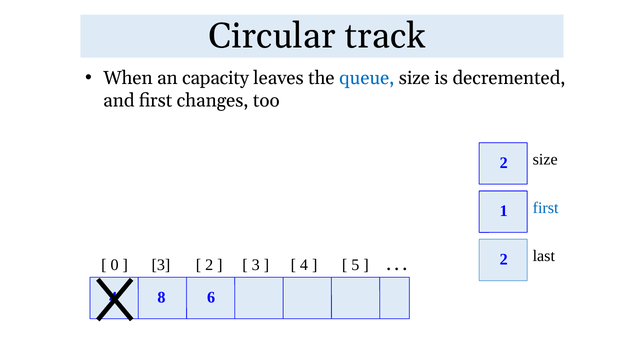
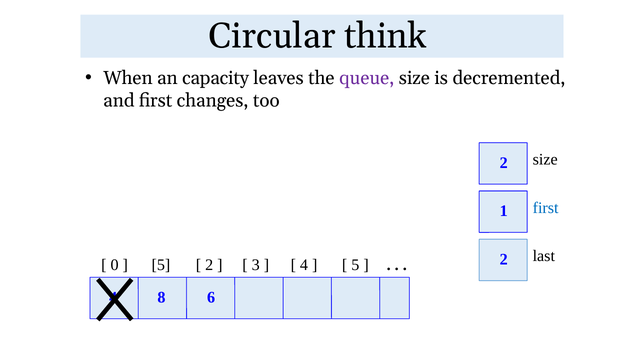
track: track -> think
queue colour: blue -> purple
3 at (161, 265): 3 -> 5
